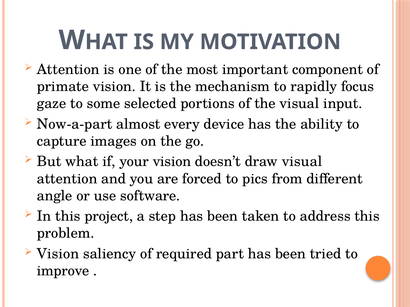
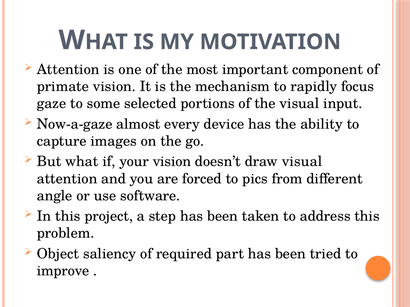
Now-a-part: Now-a-part -> Now-a-gaze
Vision at (58, 254): Vision -> Object
